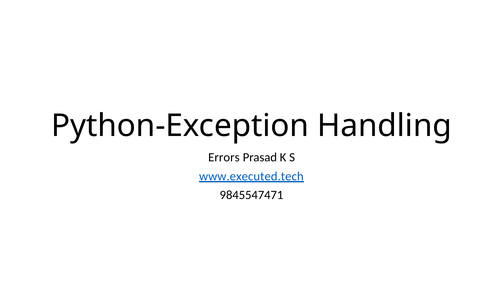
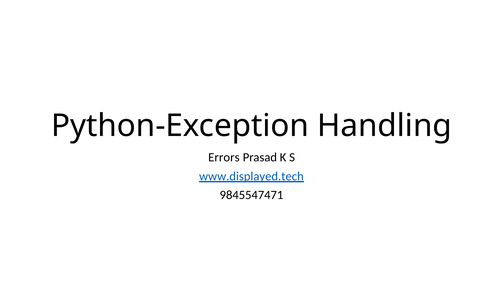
www.executed.tech: www.executed.tech -> www.displayed.tech
